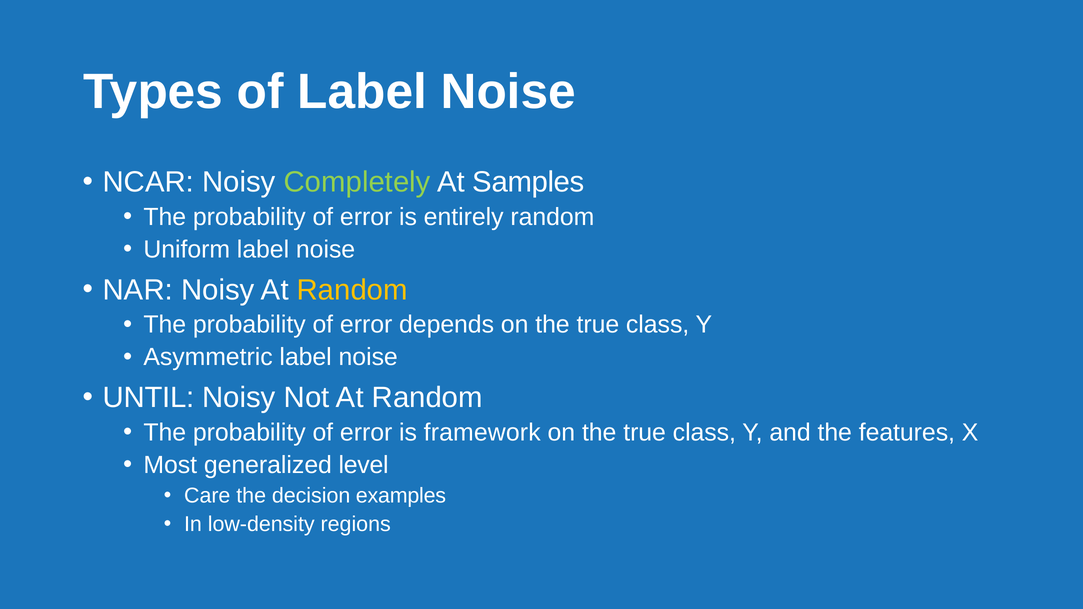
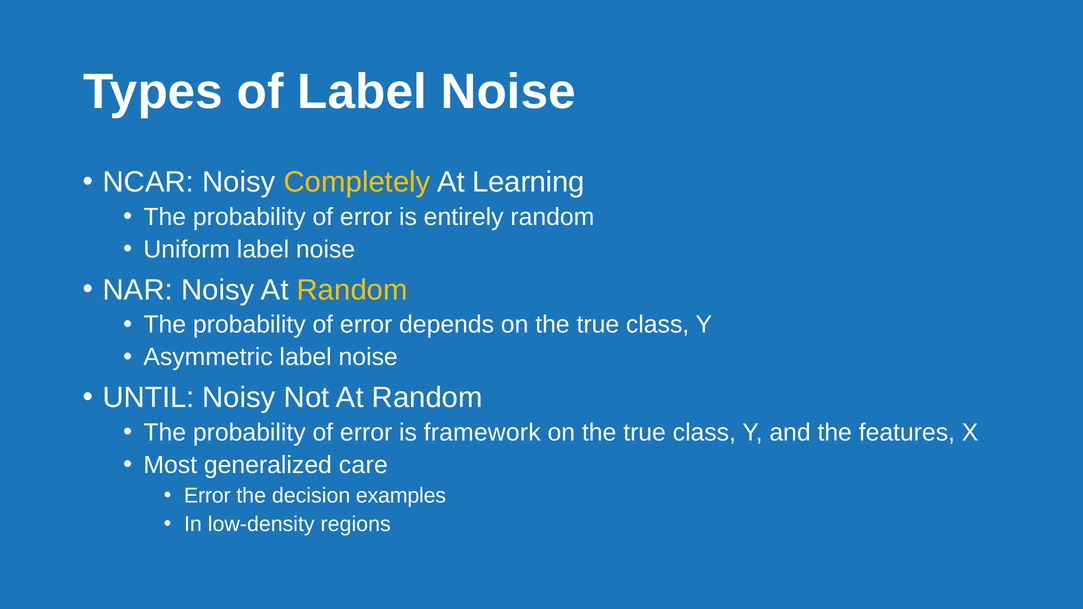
Completely colour: light green -> yellow
Samples: Samples -> Learning
level: level -> care
Care at (207, 496): Care -> Error
